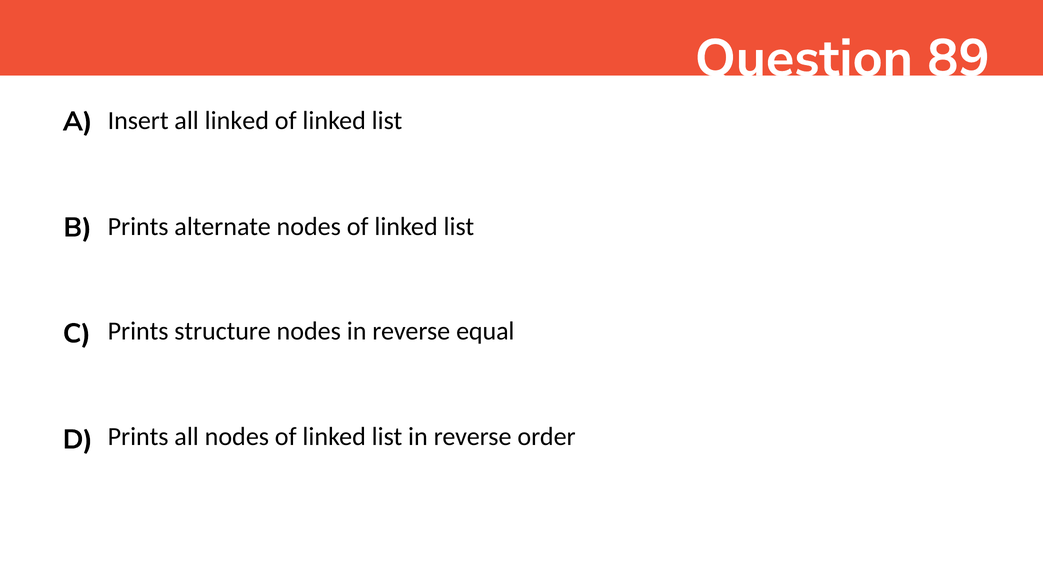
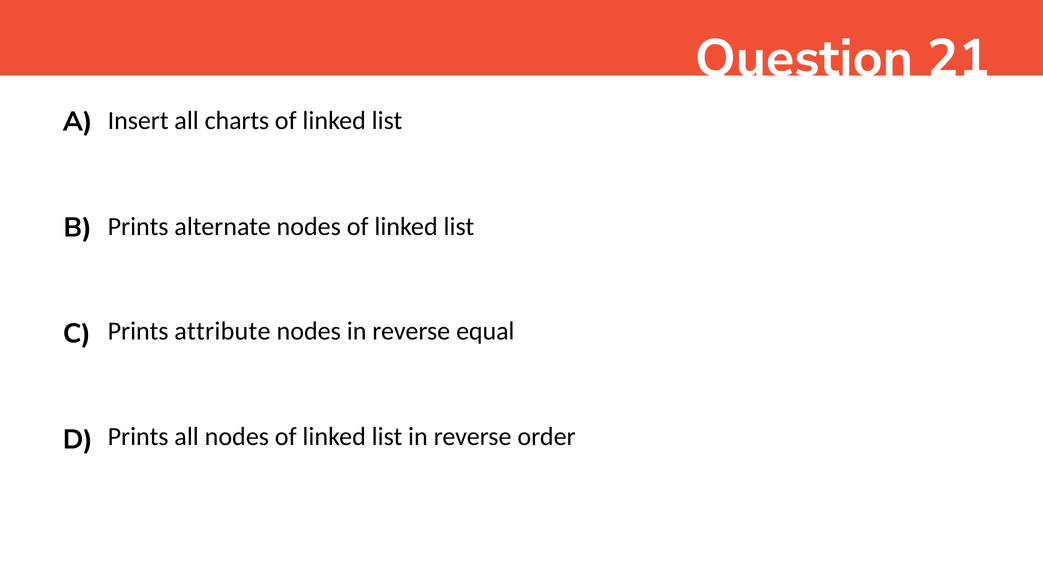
89: 89 -> 21
all linked: linked -> charts
structure: structure -> attribute
